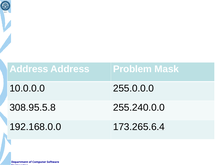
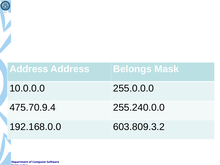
Problem: Problem -> Belongs
308.95.5.8: 308.95.5.8 -> 475.70.9.4
173.265.6.4: 173.265.6.4 -> 603.809.3.2
